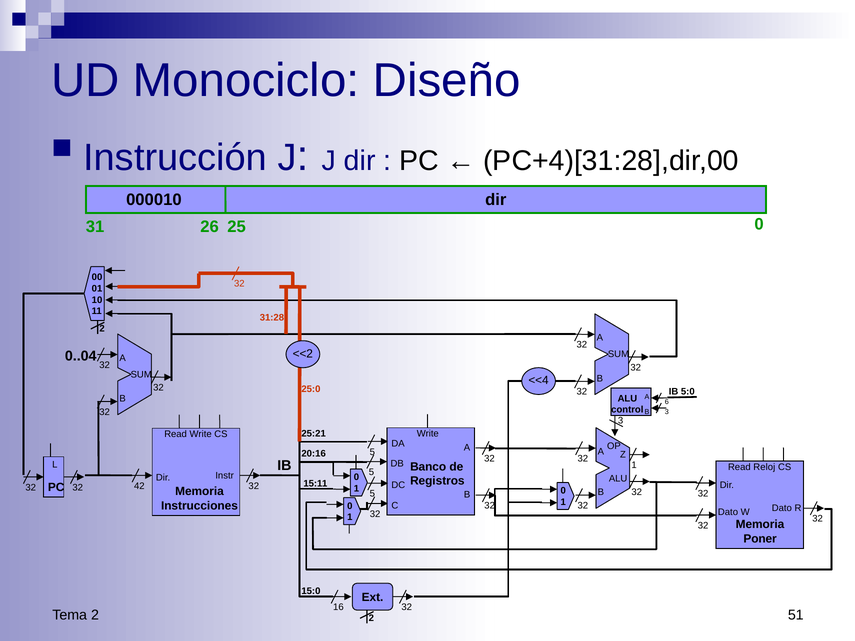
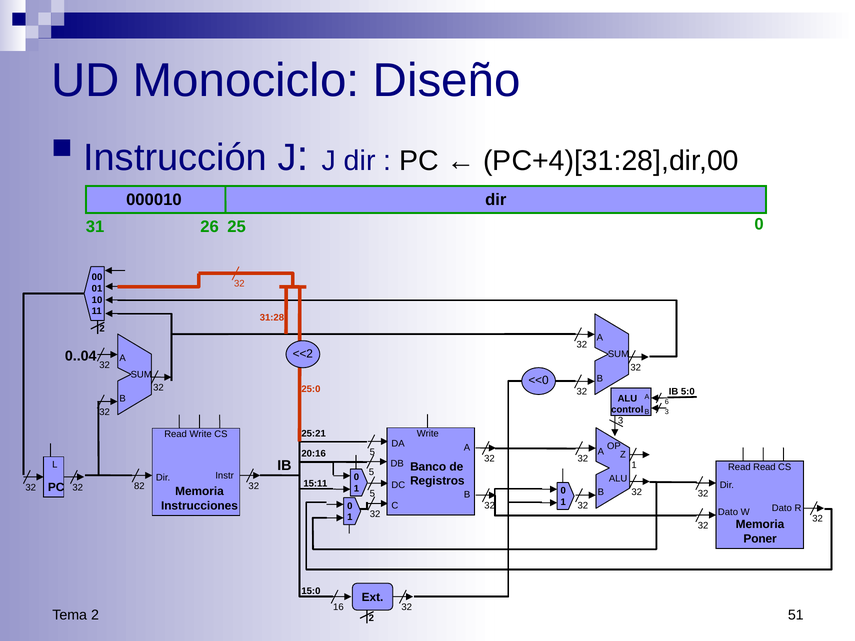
<<4: <<4 -> <<0
Read Reloj: Reloj -> Read
42: 42 -> 82
